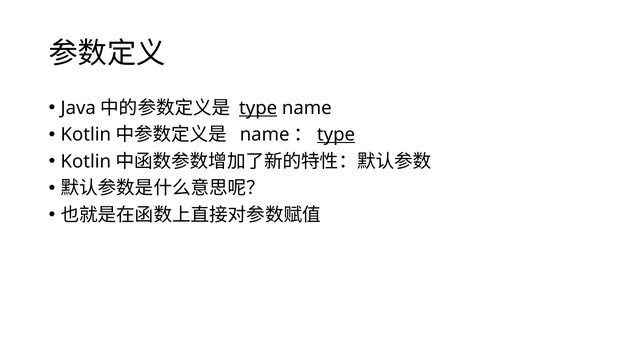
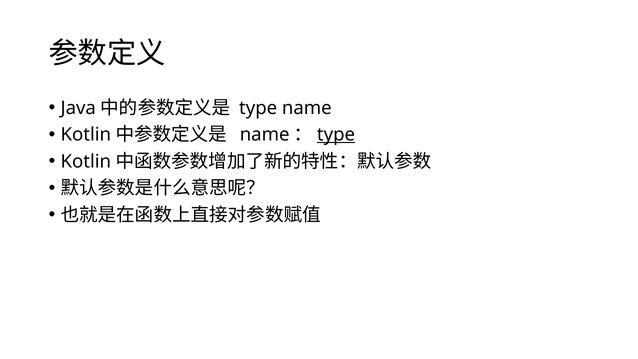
type at (258, 108) underline: present -> none
